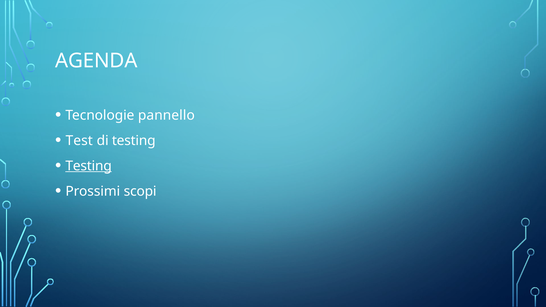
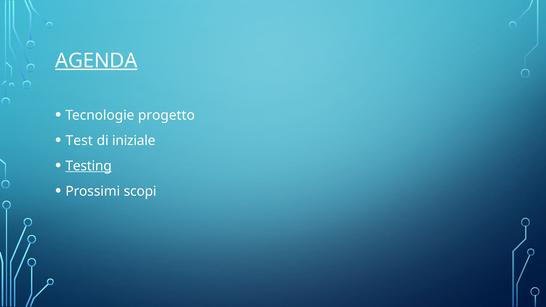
AGENDA underline: none -> present
pannello: pannello -> progetto
di testing: testing -> iniziale
